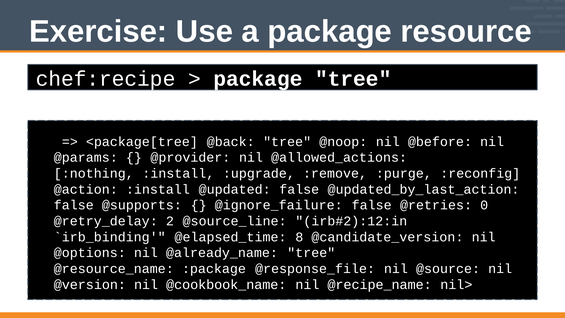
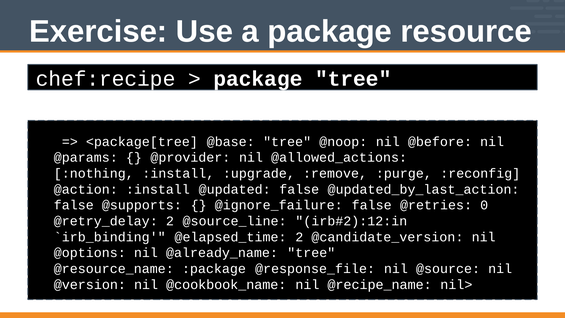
@back: @back -> @base
@elapsed_time 8: 8 -> 2
